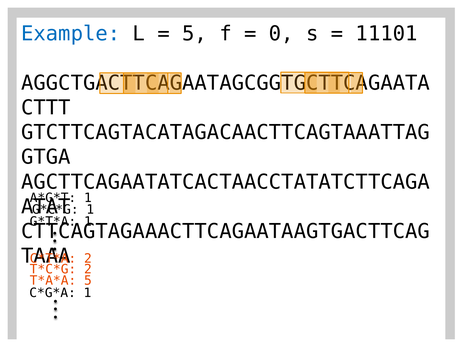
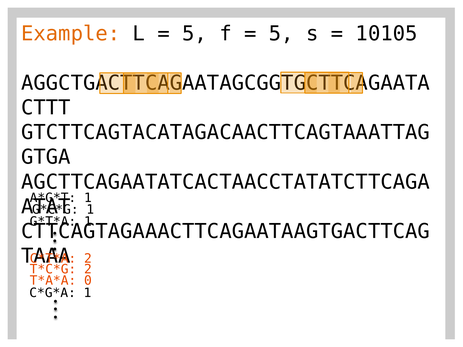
Example colour: blue -> orange
0 at (281, 34): 0 -> 5
11101: 11101 -> 10105
5 at (88, 281): 5 -> 0
